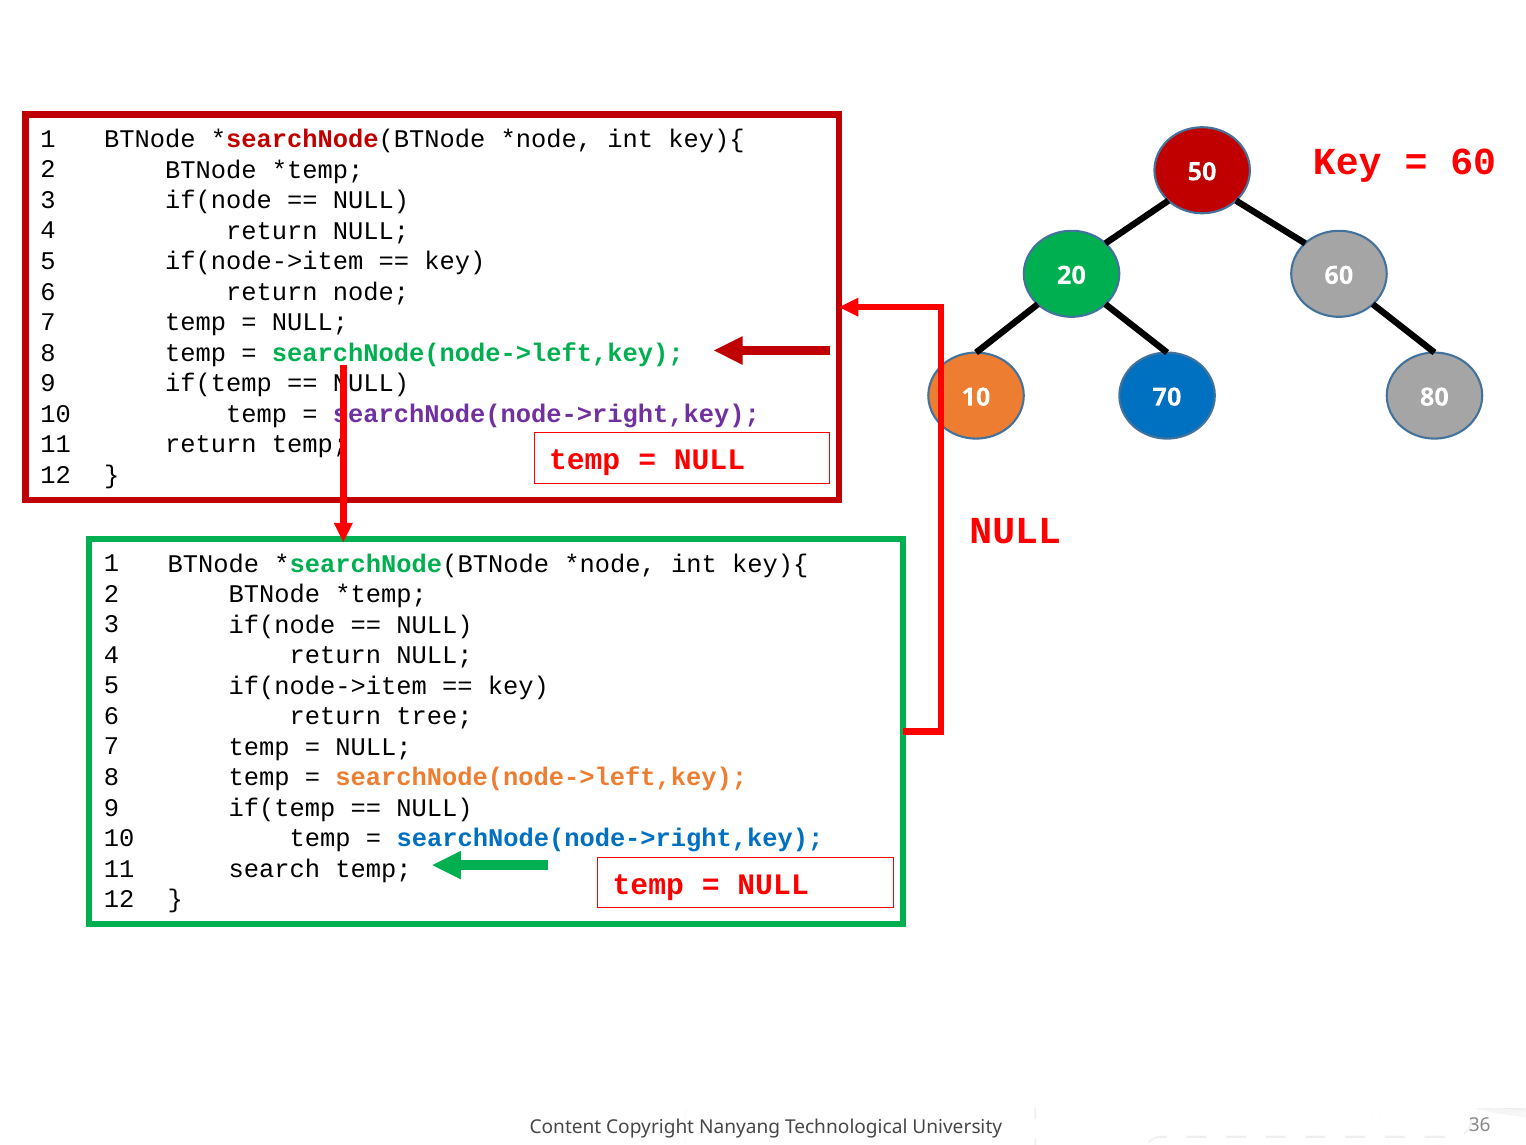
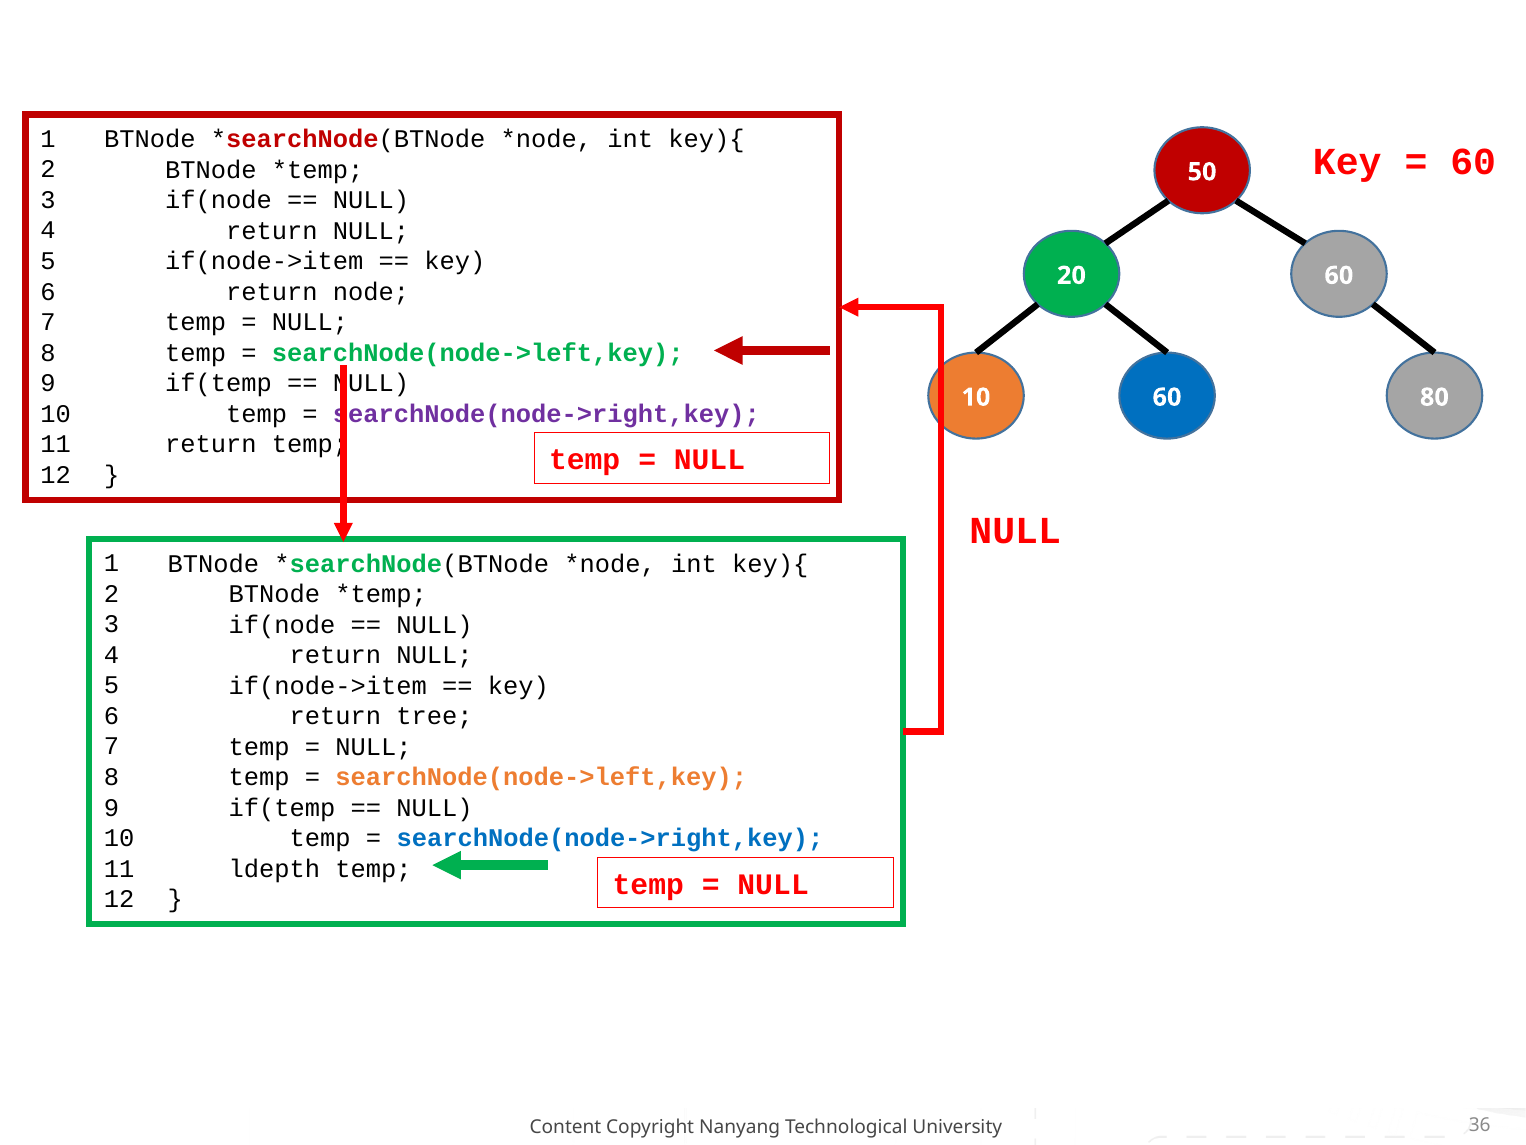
10 70: 70 -> 60
search: search -> ldepth
